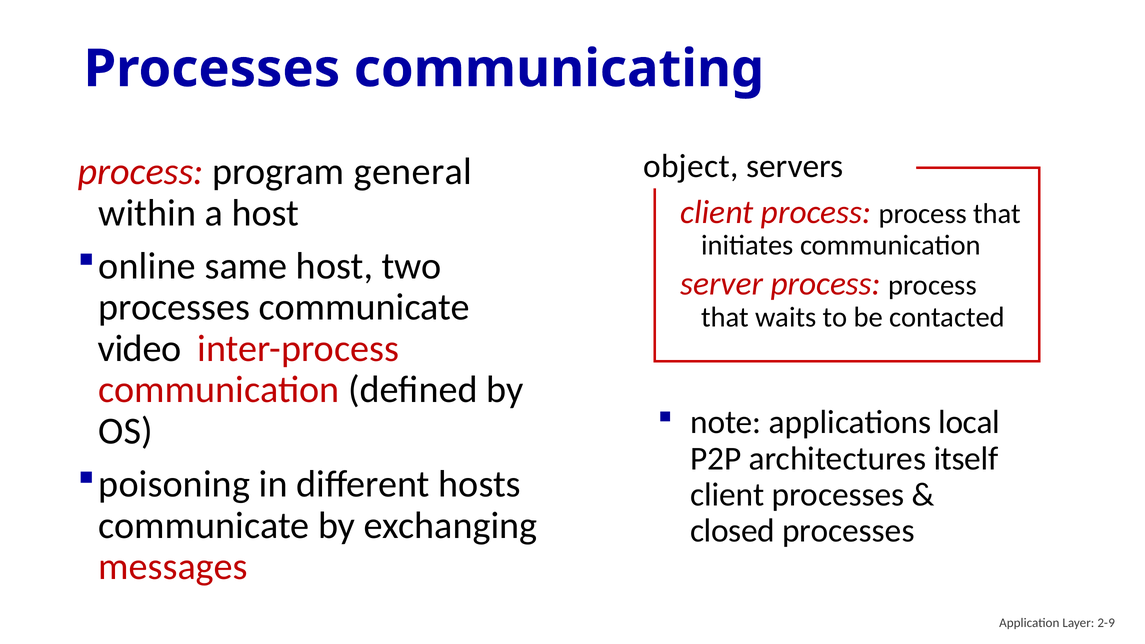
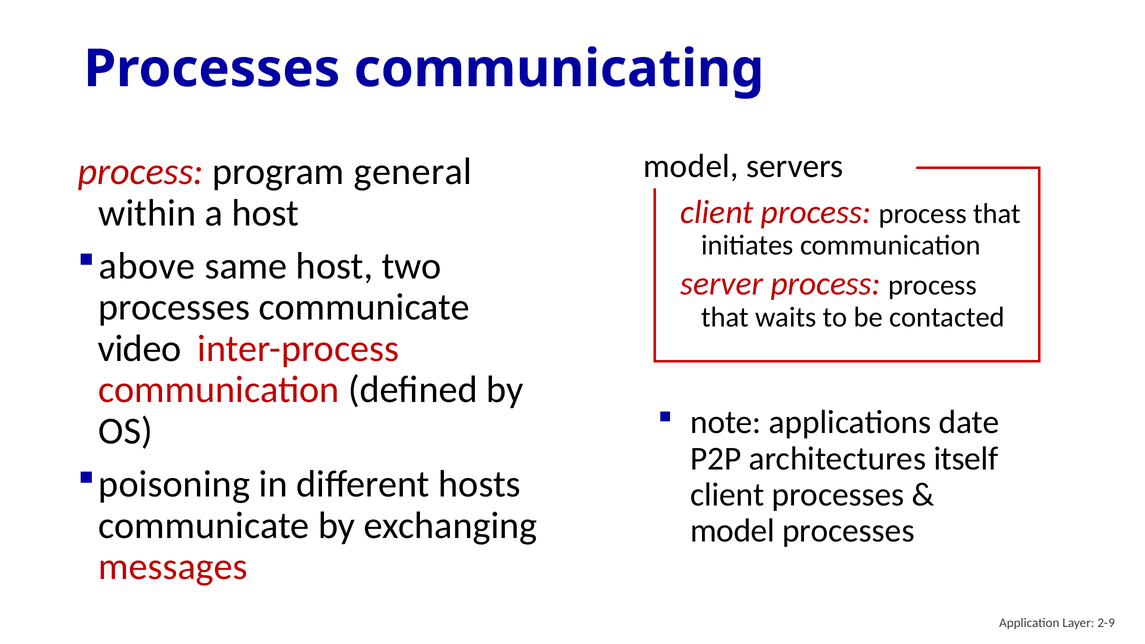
object at (691, 166): object -> model
online: online -> above
local: local -> date
closed at (732, 531): closed -> model
